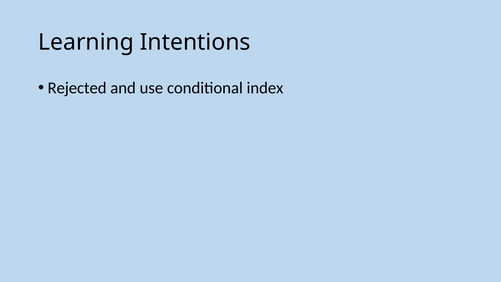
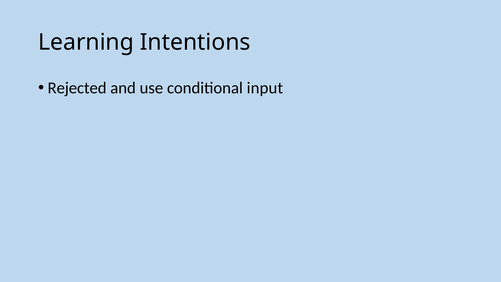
index: index -> input
